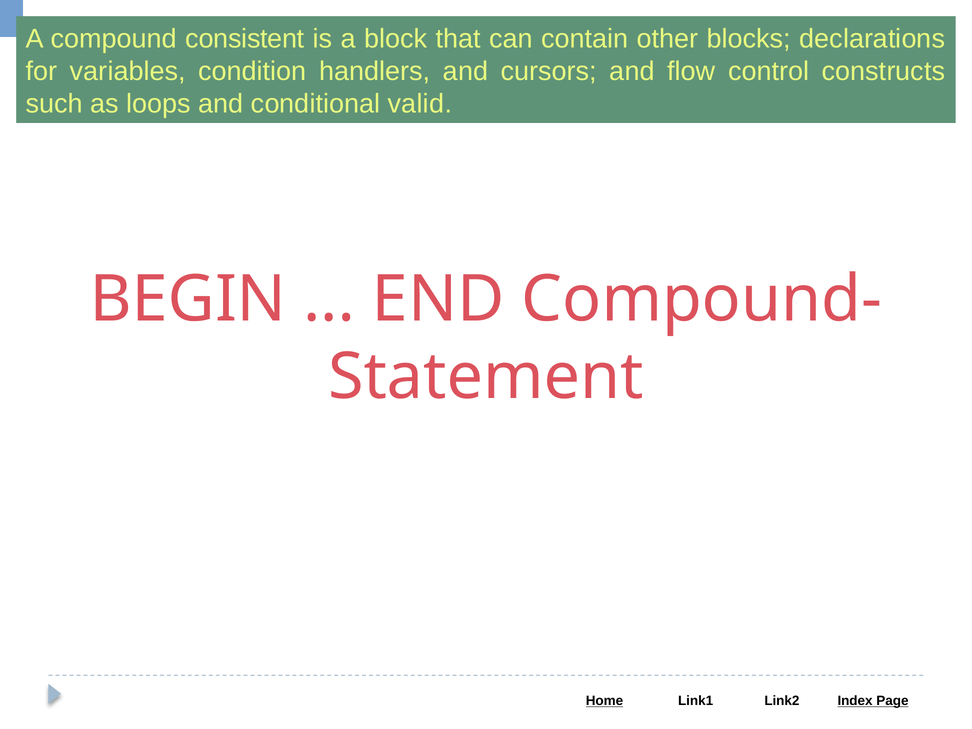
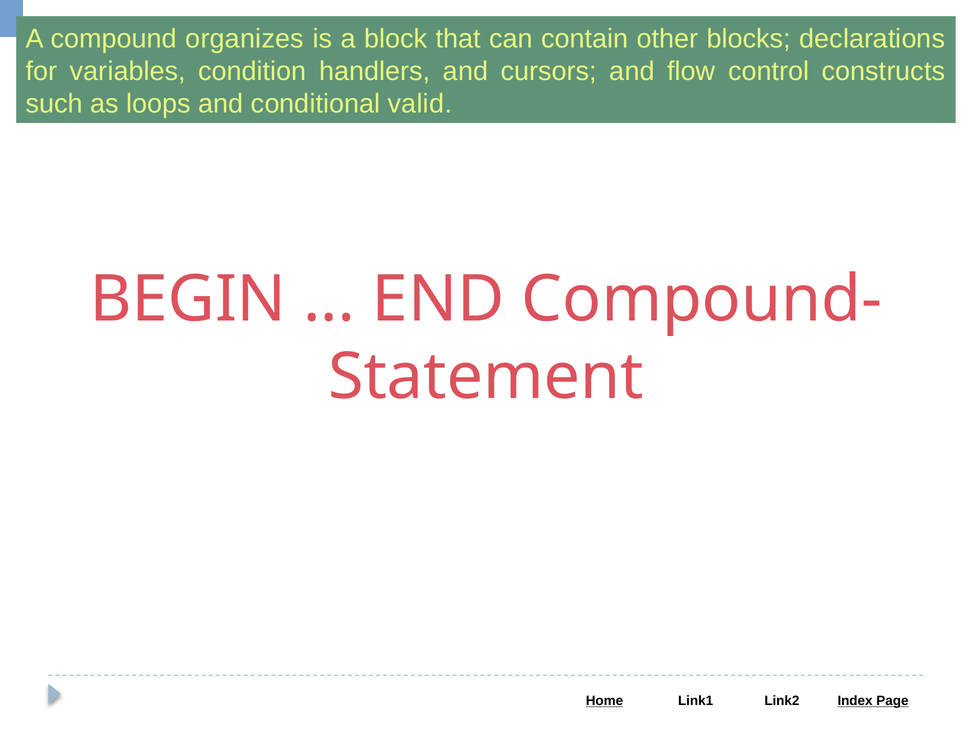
consistent: consistent -> organizes
